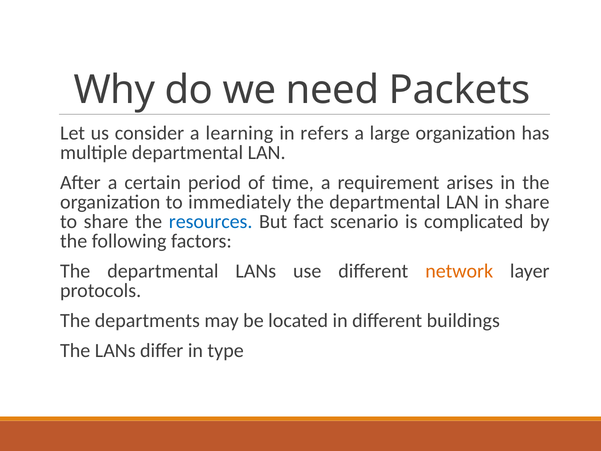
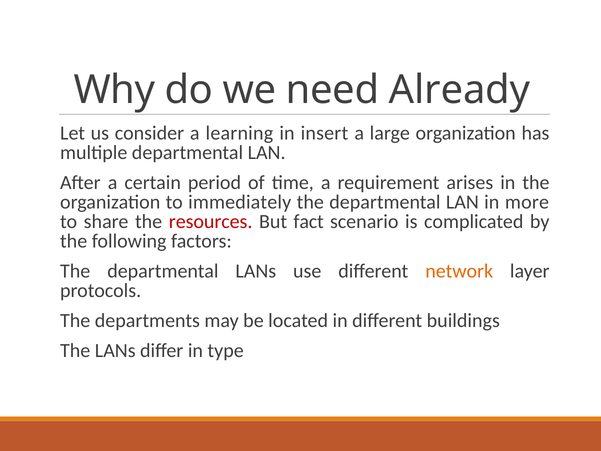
Packets: Packets -> Already
refers: refers -> insert
in share: share -> more
resources colour: blue -> red
